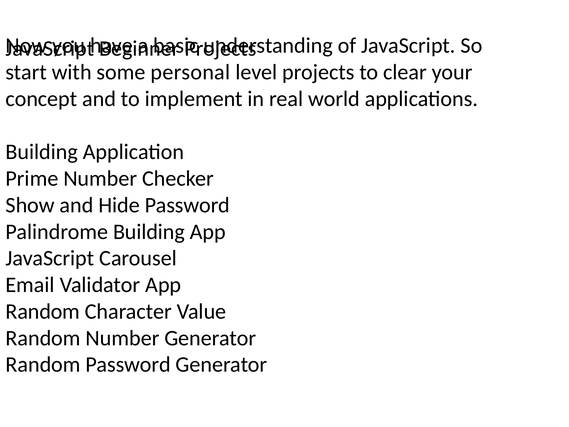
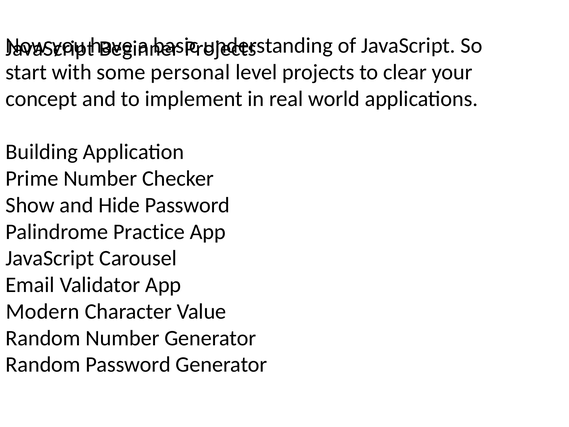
Palindrome Building: Building -> Practice
Random at (43, 311): Random -> Modern
